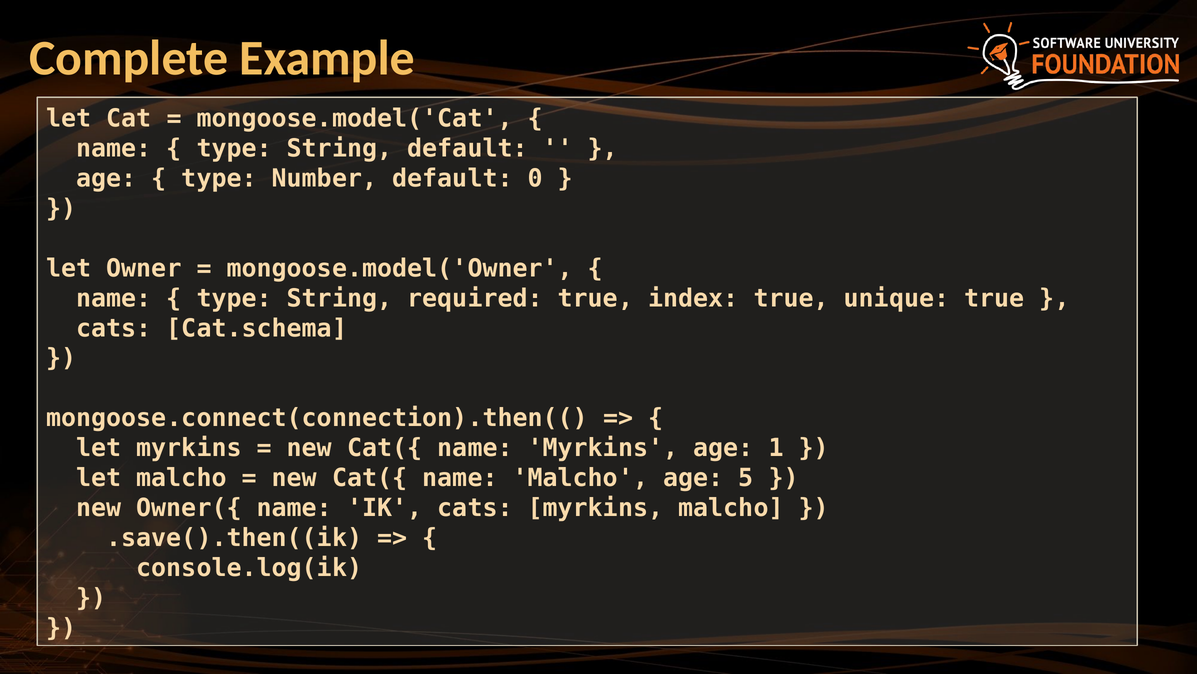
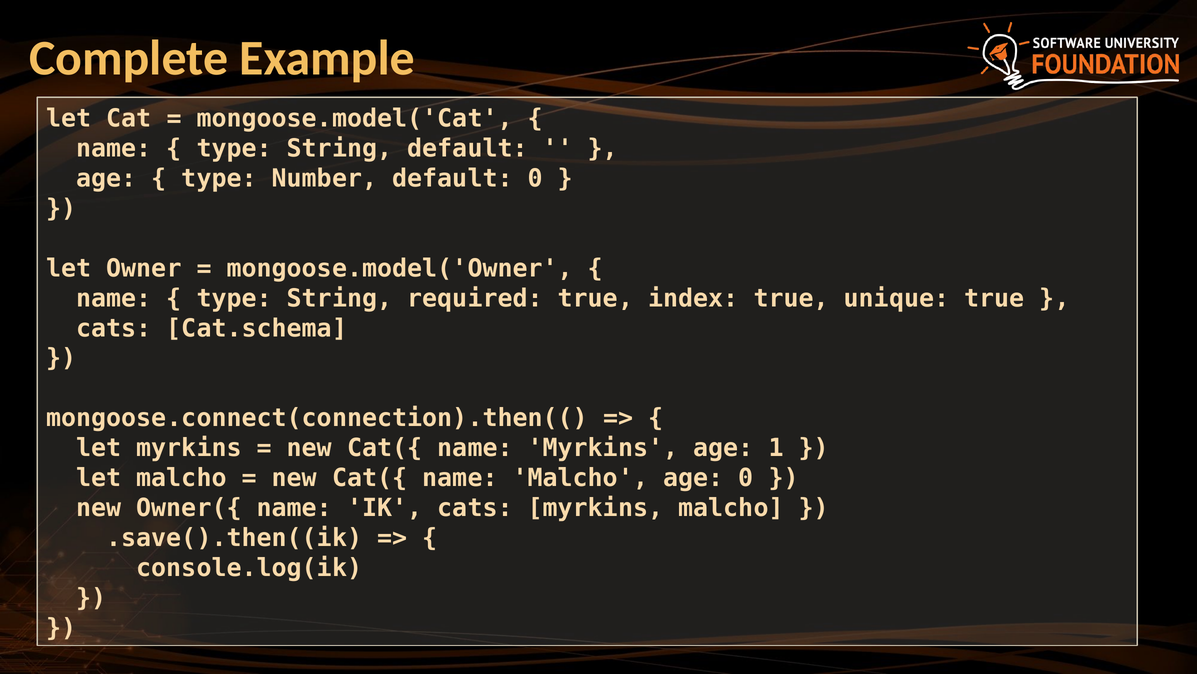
age 5: 5 -> 0
